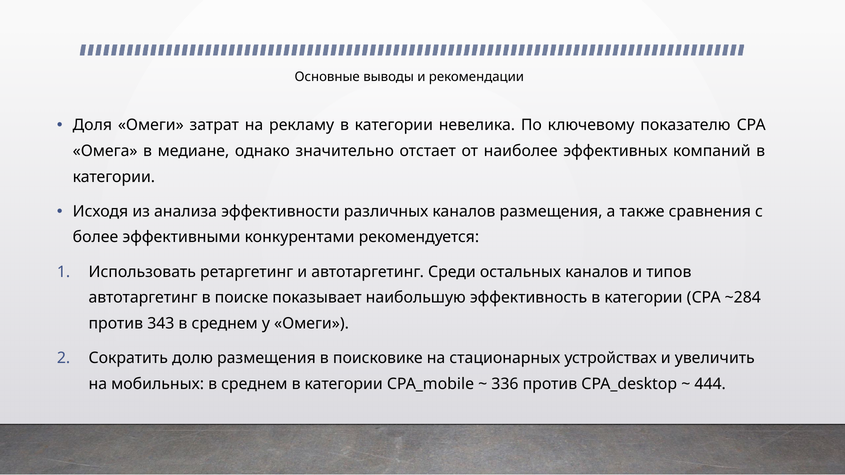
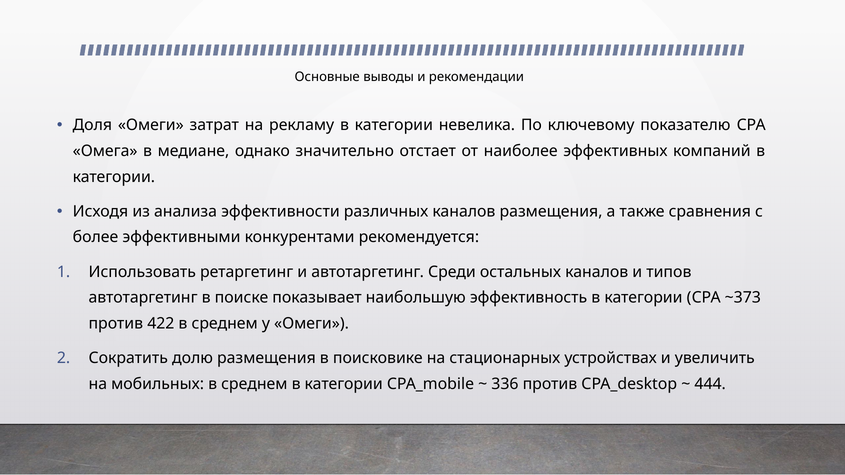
~284: ~284 -> ~373
343: 343 -> 422
